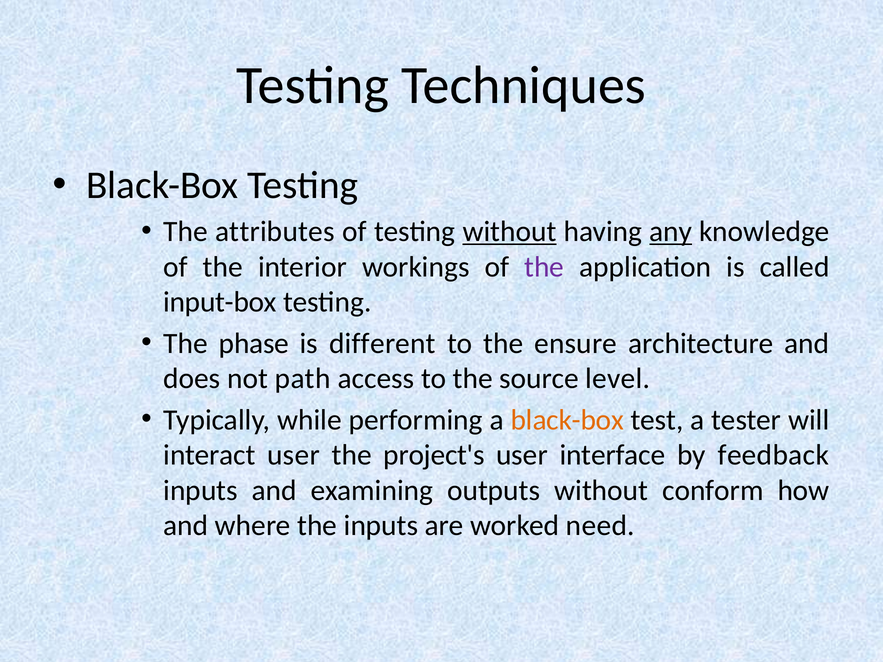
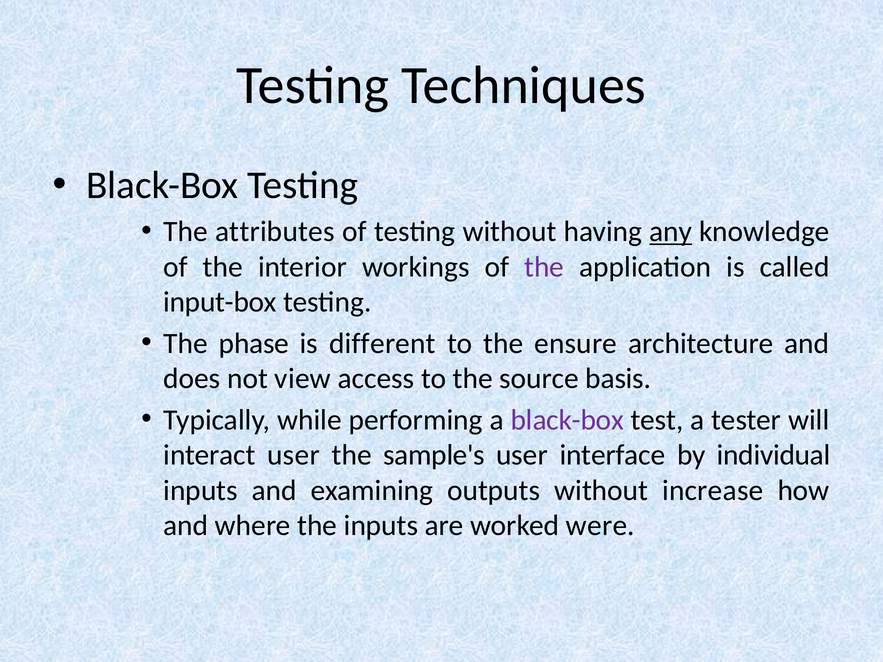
without at (510, 232) underline: present -> none
path: path -> view
level: level -> basis
black-box at (567, 420) colour: orange -> purple
project's: project's -> sample's
feedback: feedback -> individual
conform: conform -> increase
need: need -> were
